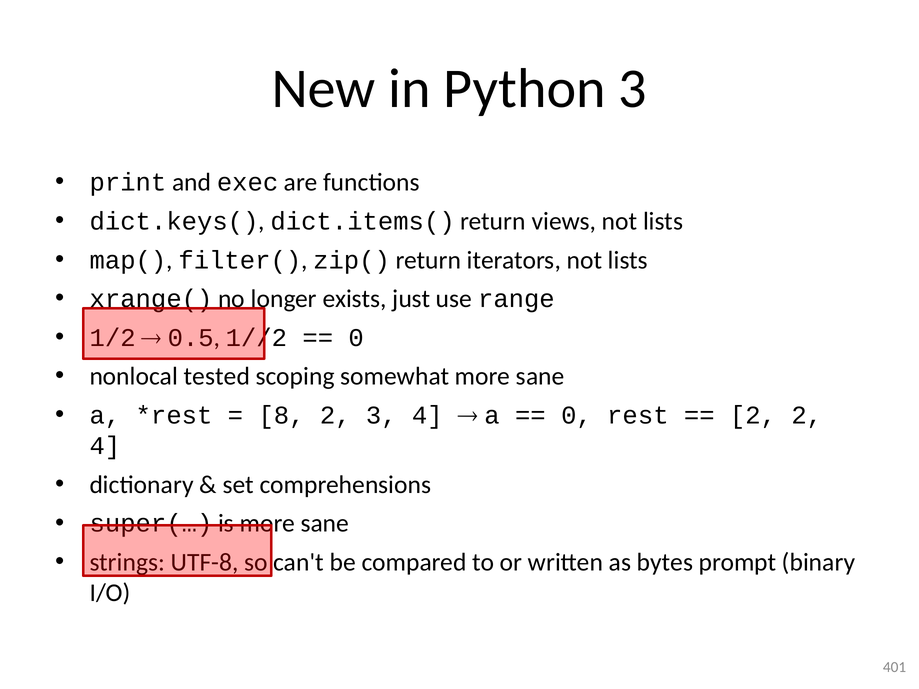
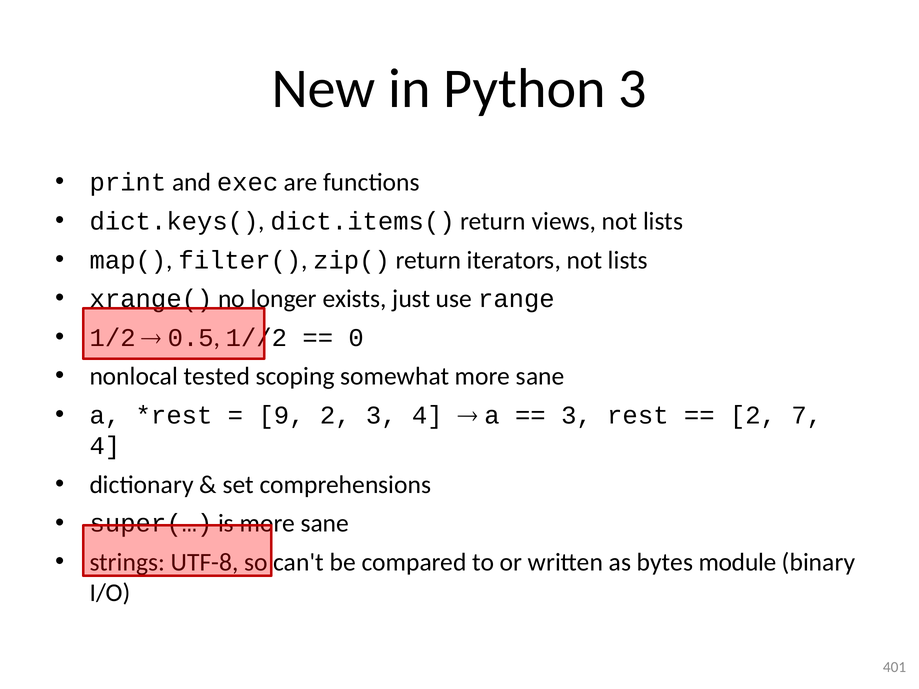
8: 8 -> 9
0 at (576, 415): 0 -> 3
2 2: 2 -> 7
prompt: prompt -> module
